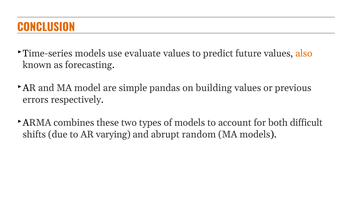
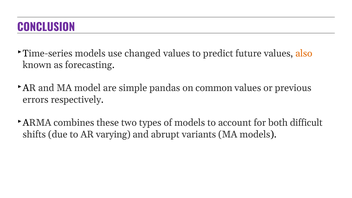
CONCLUSION colour: orange -> purple
evaluate: evaluate -> changed
building: building -> common
random: random -> variants
